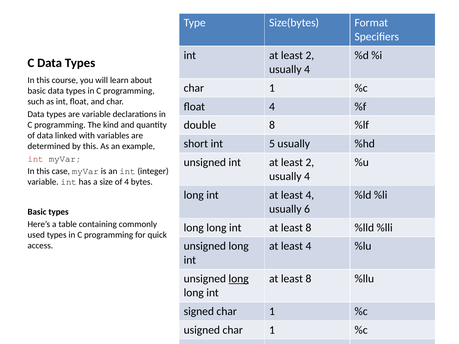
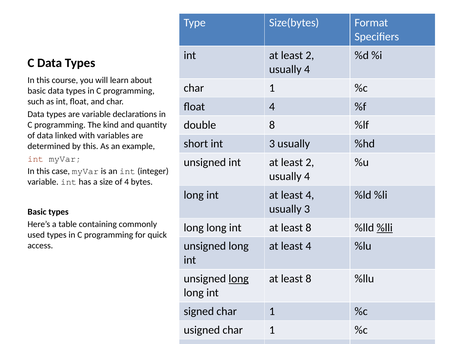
int 5: 5 -> 3
usually 6: 6 -> 3
%lli underline: none -> present
